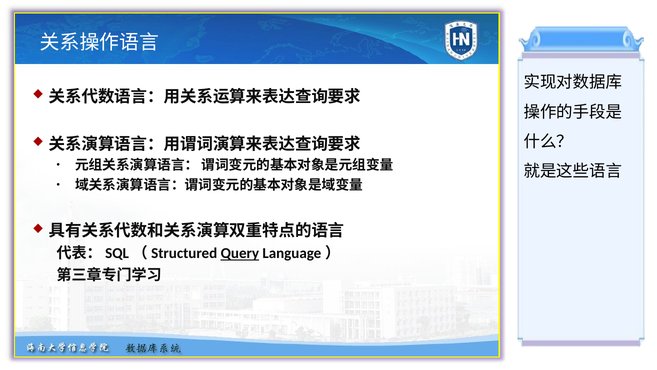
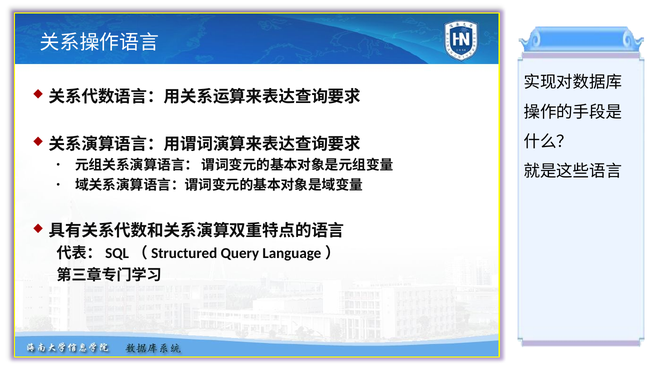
Query underline: present -> none
